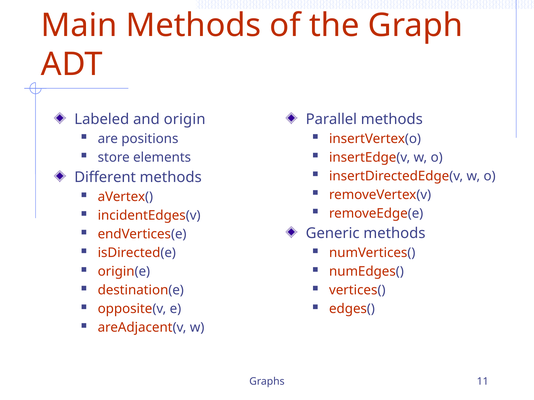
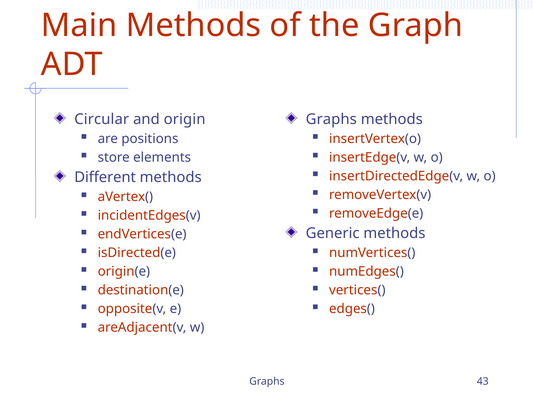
Labeled: Labeled -> Circular
Parallel at (331, 119): Parallel -> Graphs
11: 11 -> 43
